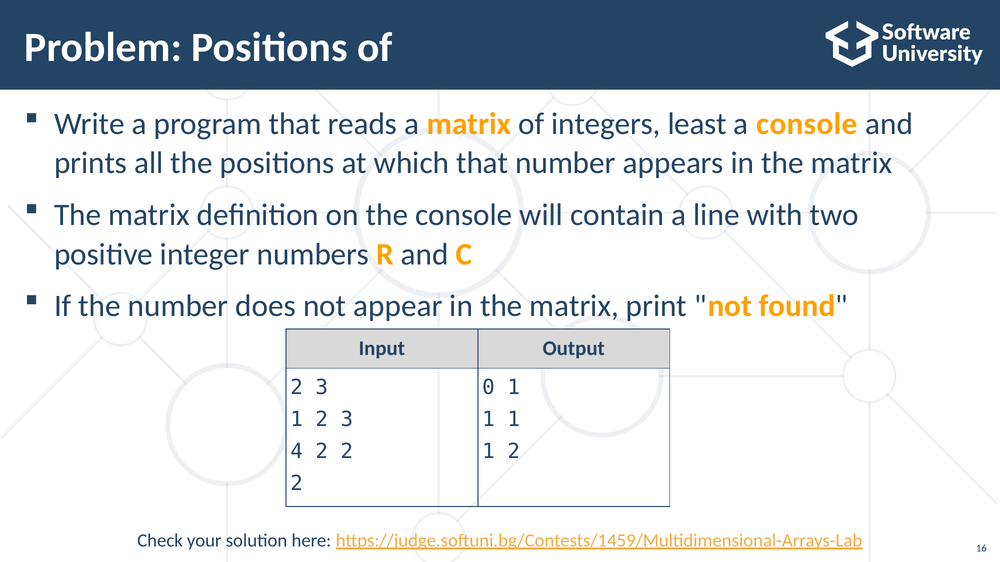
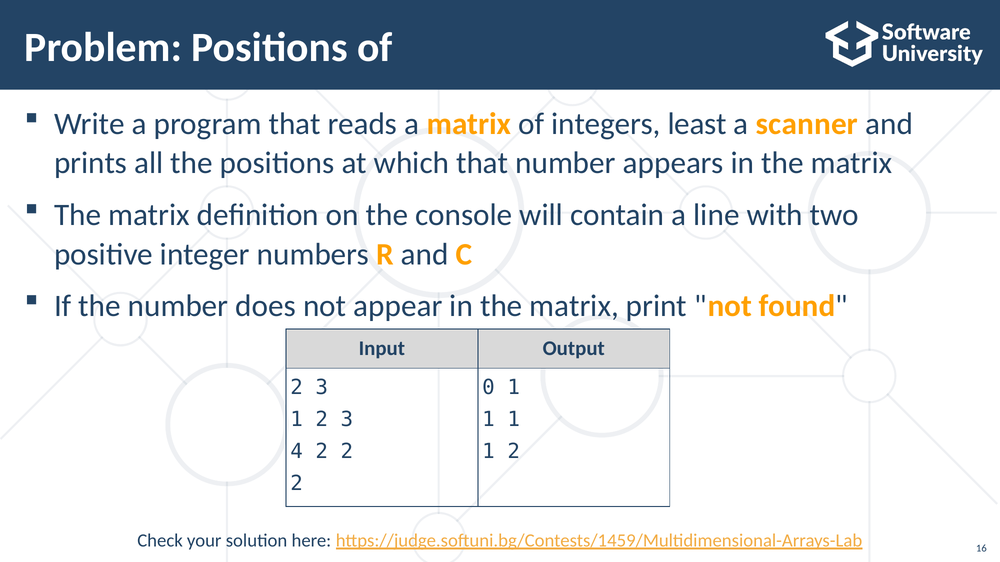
a console: console -> scanner
